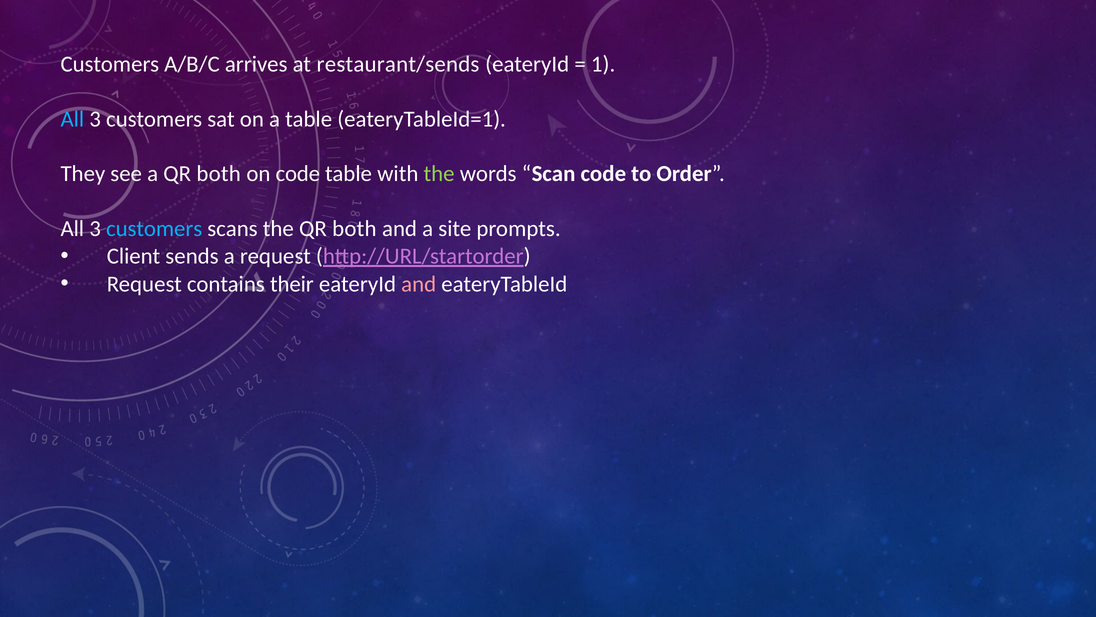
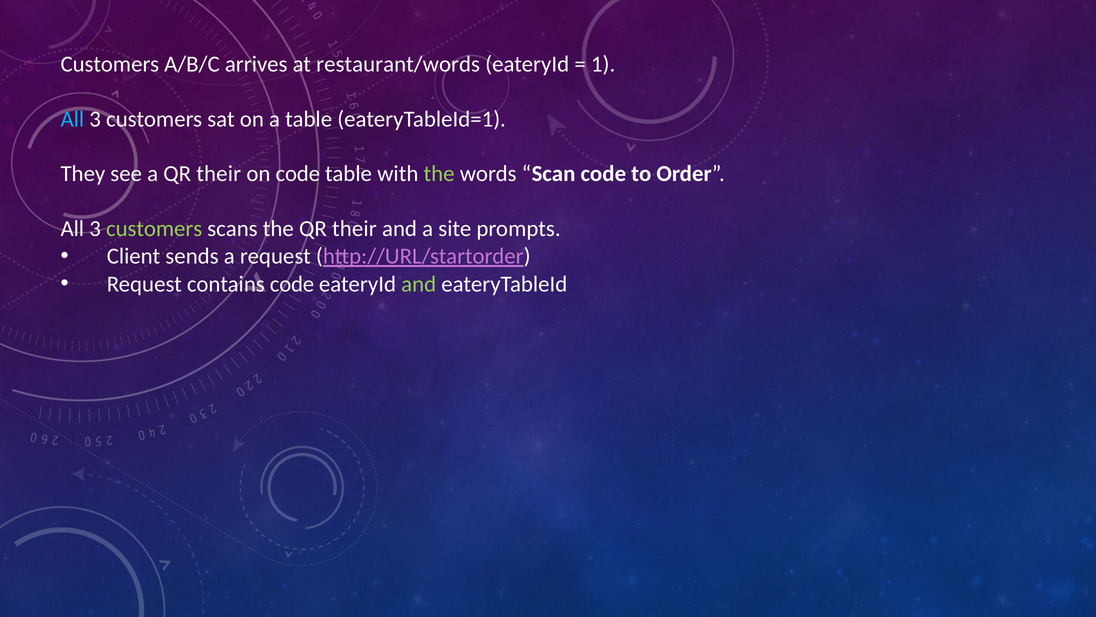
restaurant/sends: restaurant/sends -> restaurant/words
a QR both: both -> their
customers at (154, 229) colour: light blue -> light green
the QR both: both -> their
contains their: their -> code
and at (419, 284) colour: pink -> light green
